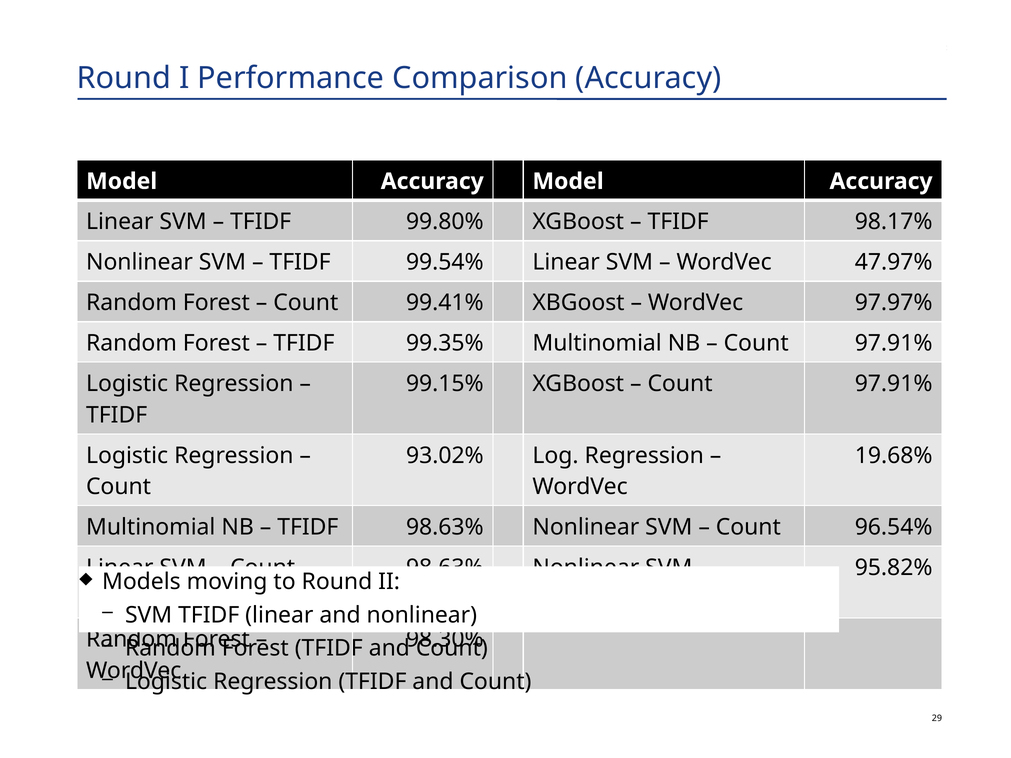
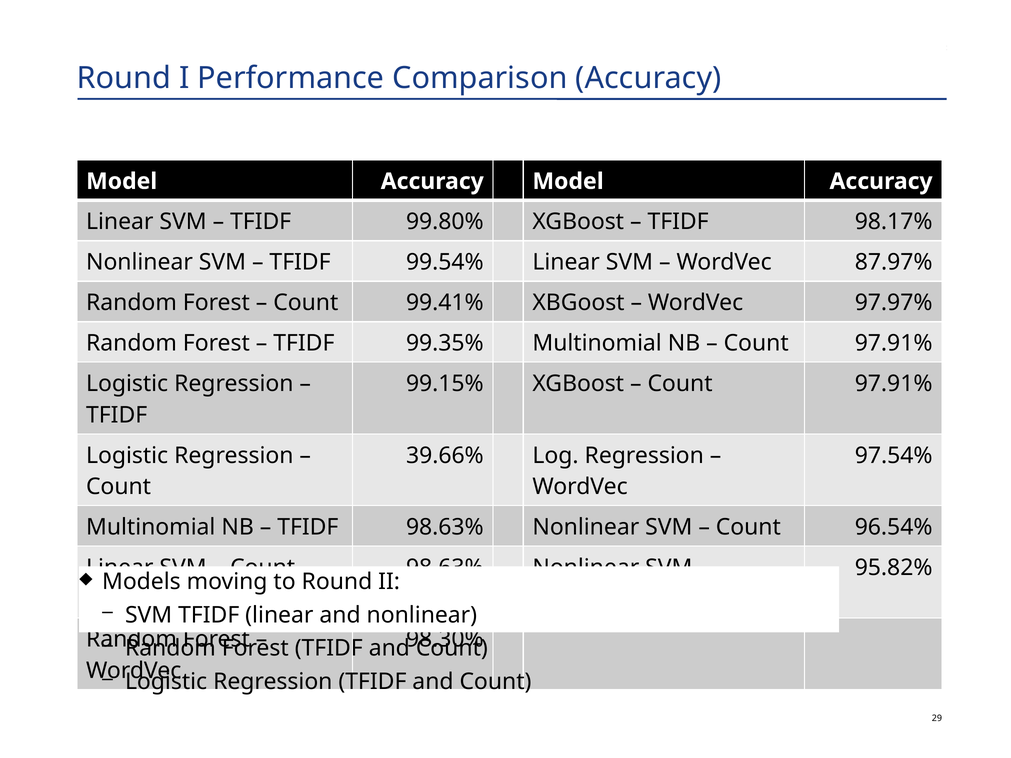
47.97%: 47.97% -> 87.97%
93.02%: 93.02% -> 39.66%
19.68%: 19.68% -> 97.54%
